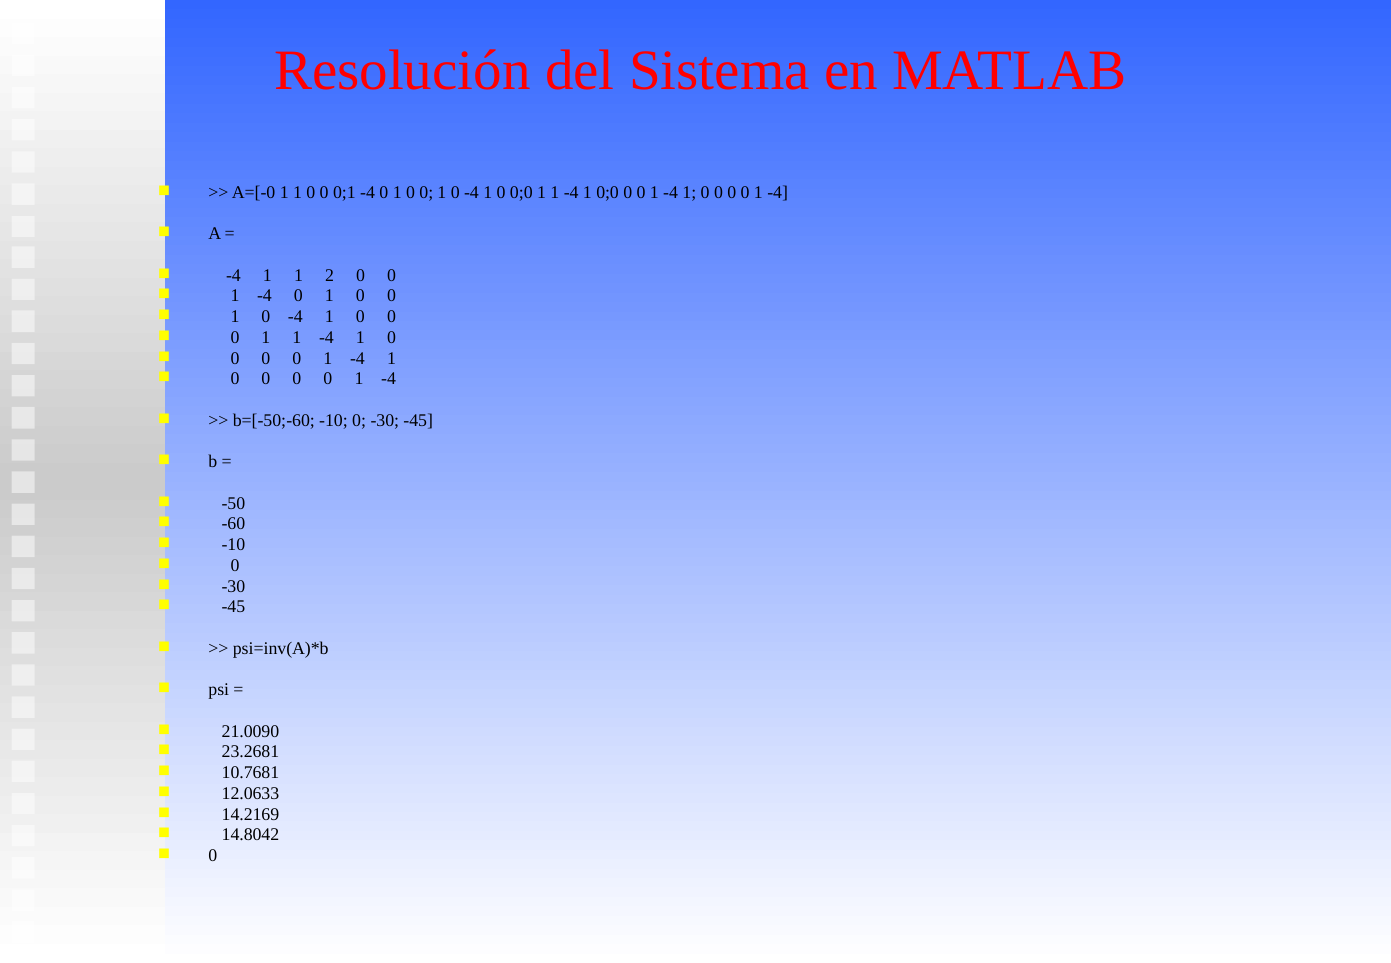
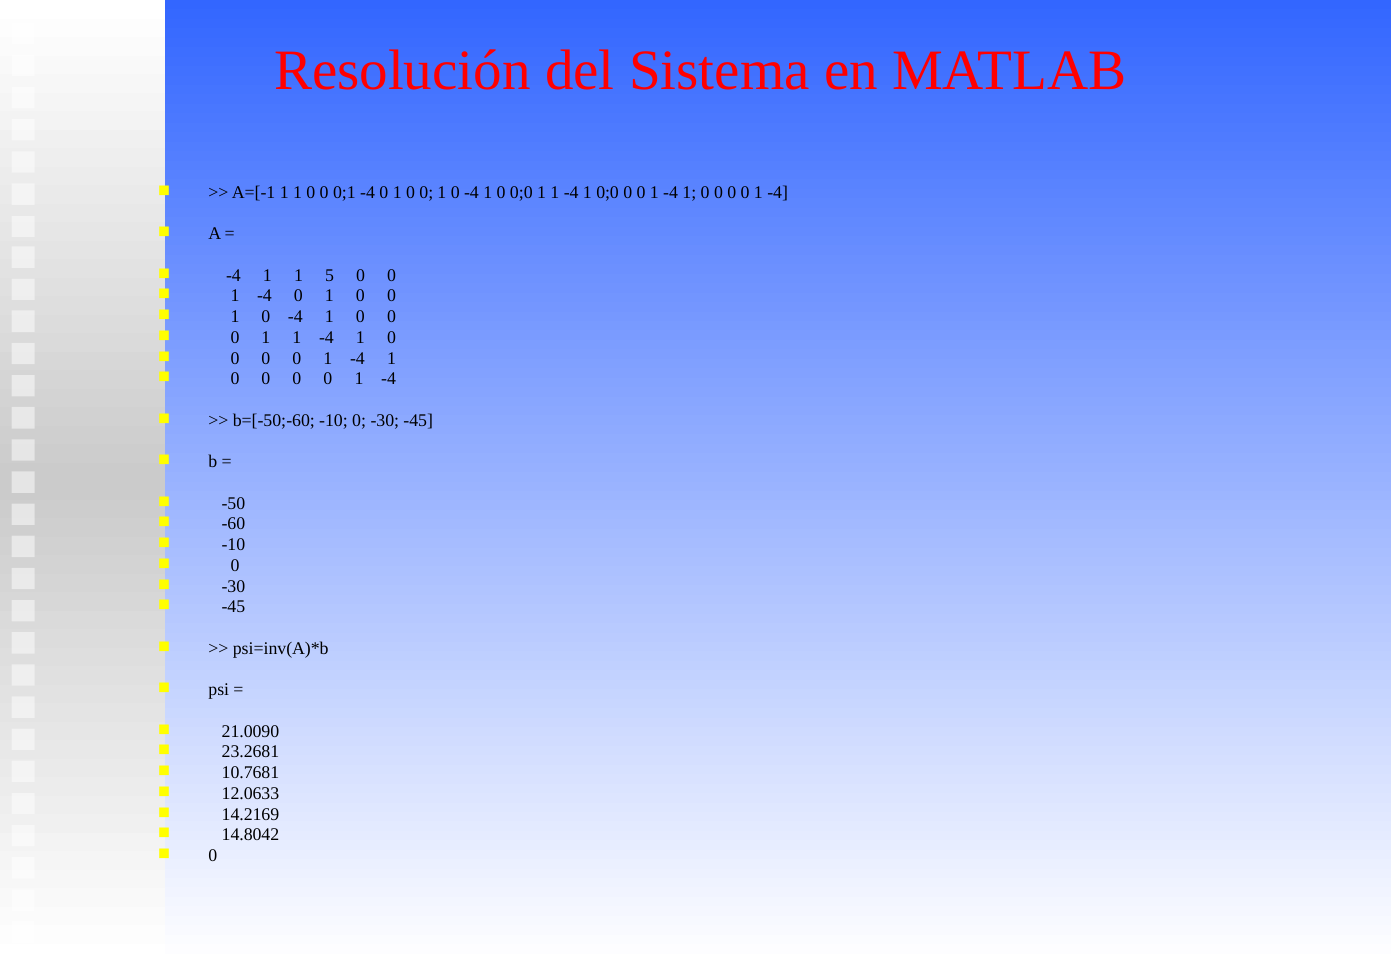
A=[-0: A=[-0 -> A=[-1
2: 2 -> 5
